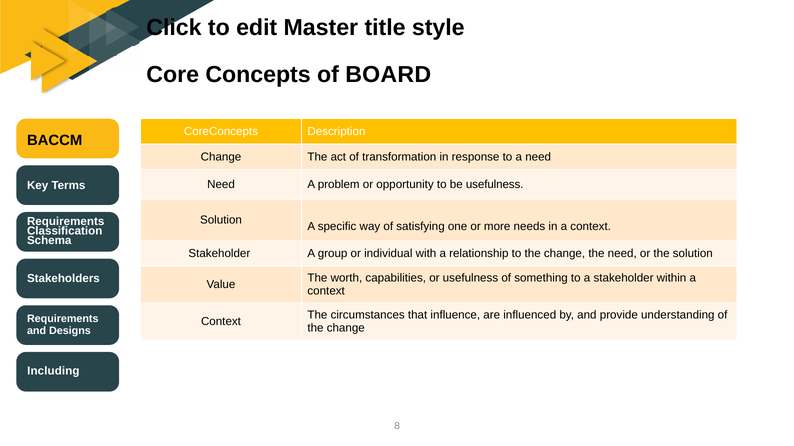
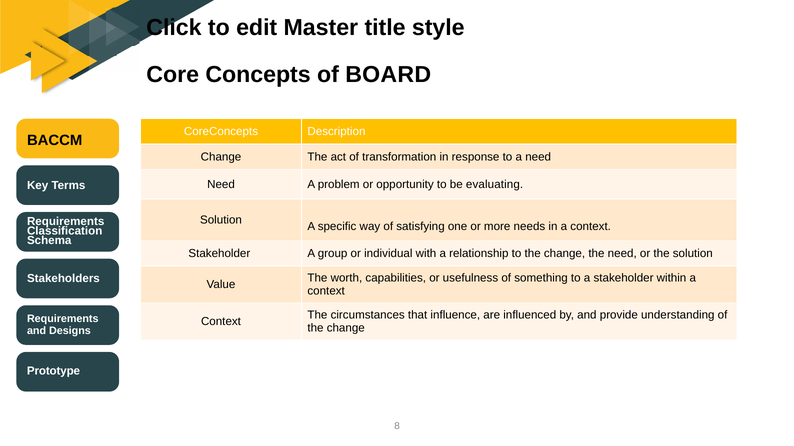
be usefulness: usefulness -> evaluating
Including: Including -> Prototype
